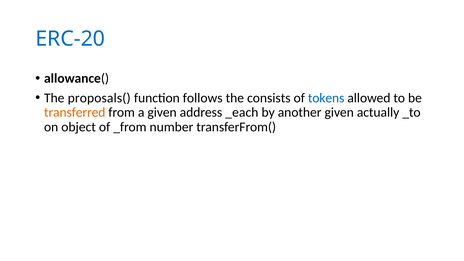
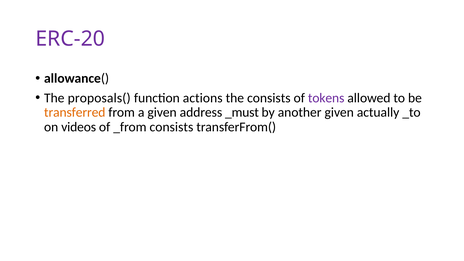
ERC-20 colour: blue -> purple
follows: follows -> actions
tokens colour: blue -> purple
_each: _each -> _must
object: object -> videos
_from number: number -> consists
